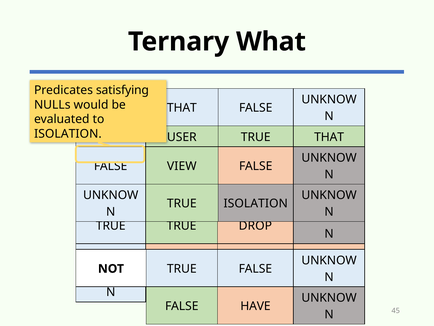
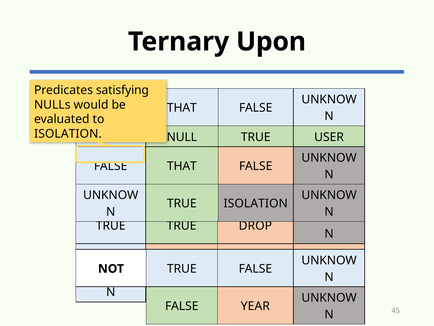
What: What -> Upon
USER: USER -> NULL
TRUE THAT: THAT -> USER
FALSE VIEW: VIEW -> THAT
HAVE: HAVE -> YEAR
